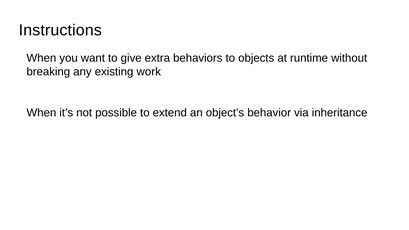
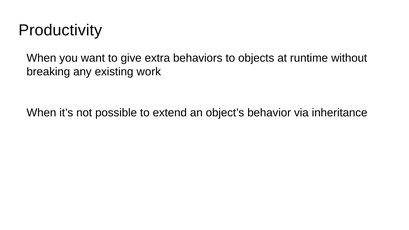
Instructions: Instructions -> Productivity
